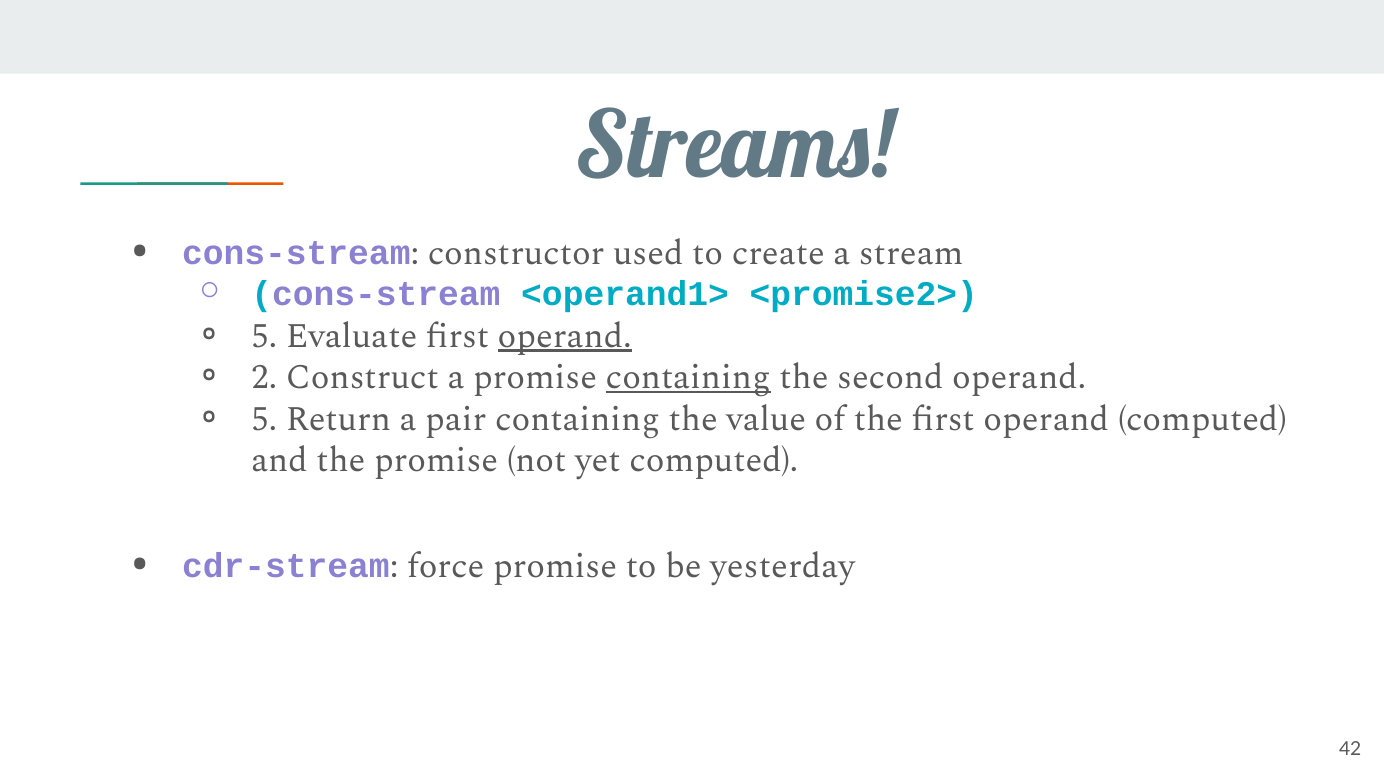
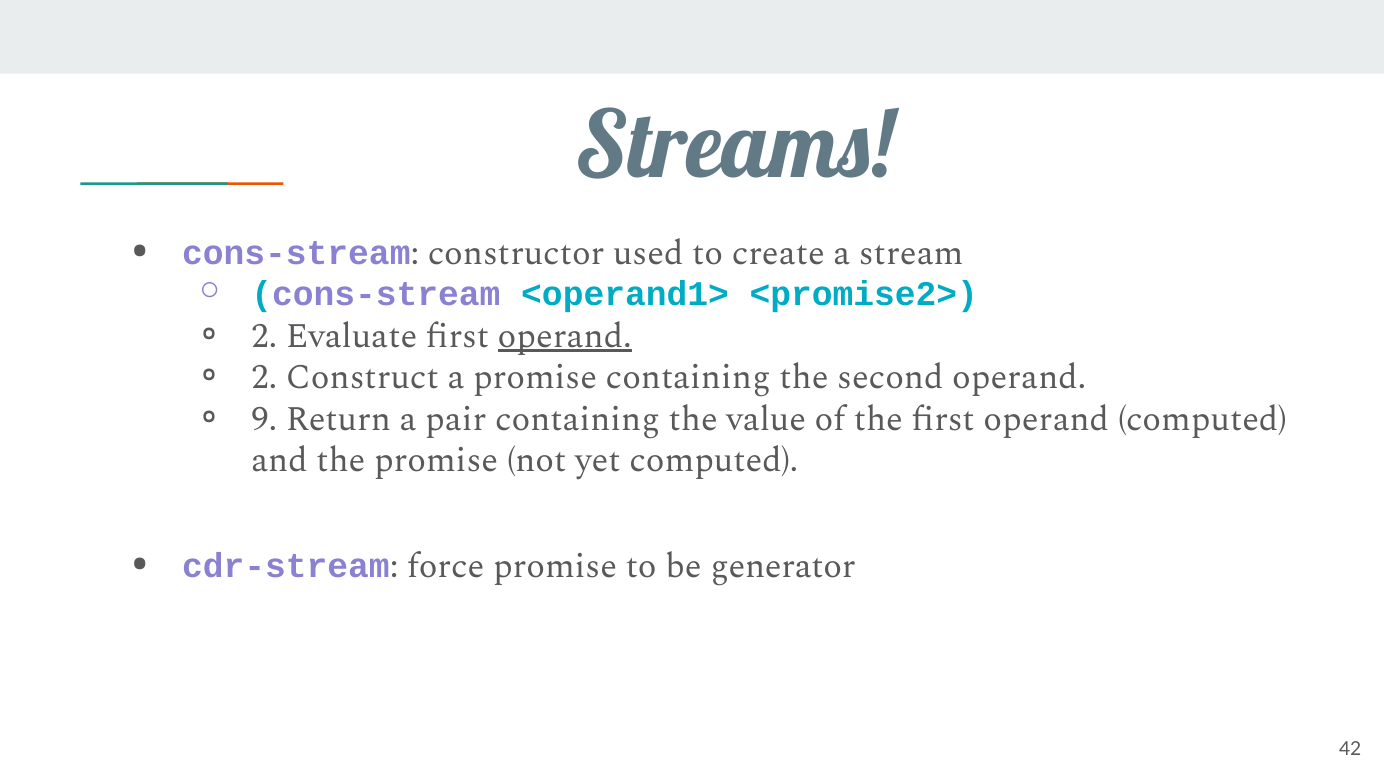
5 at (264, 336): 5 -> 2
containing at (688, 377) underline: present -> none
5 at (264, 419): 5 -> 9
yesterday: yesterday -> generator
